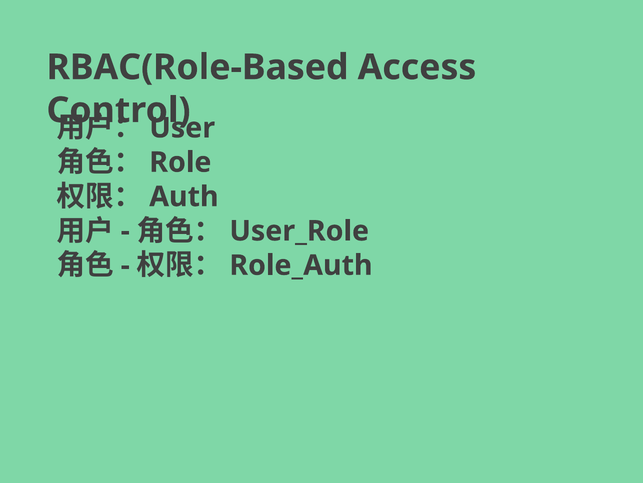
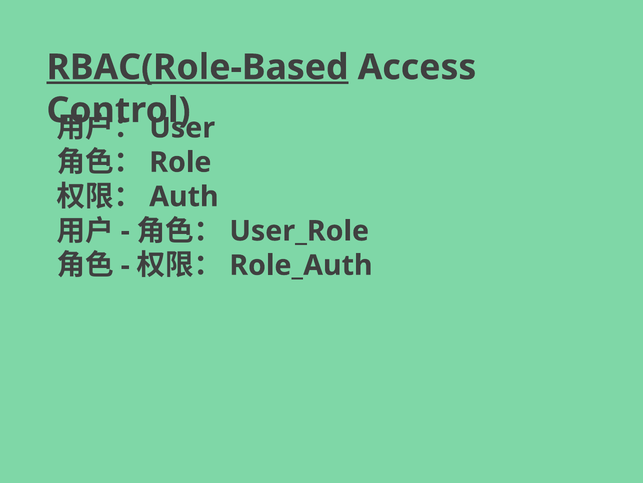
RBAC(Role-Based underline: none -> present
